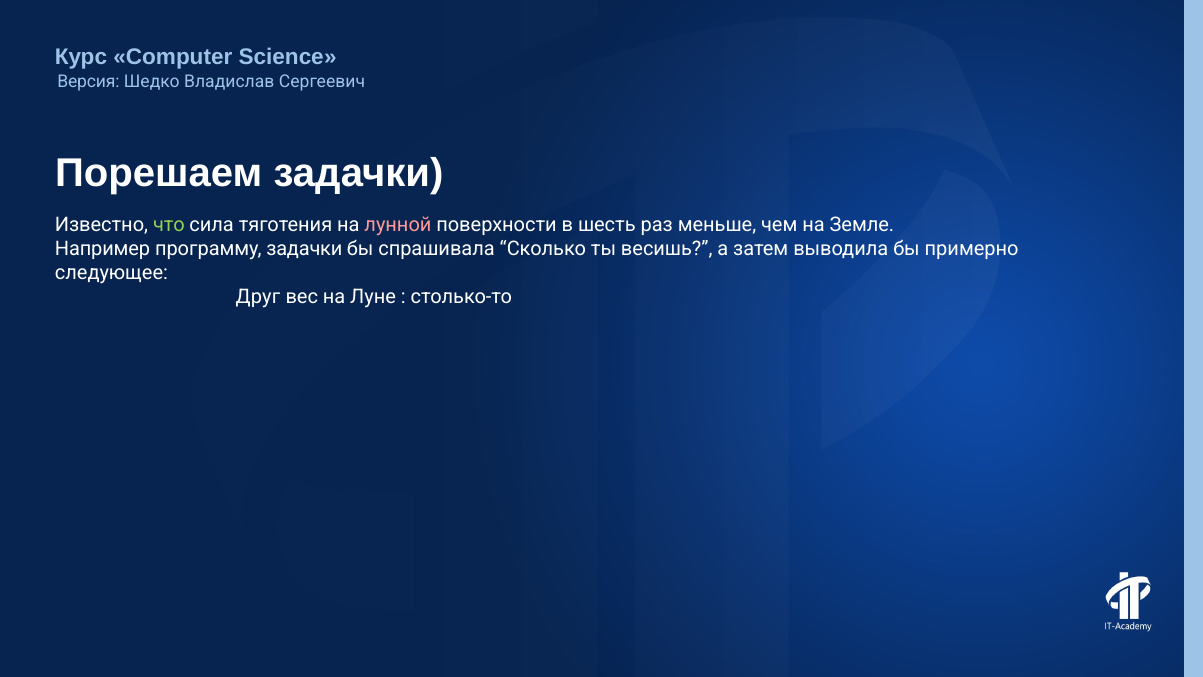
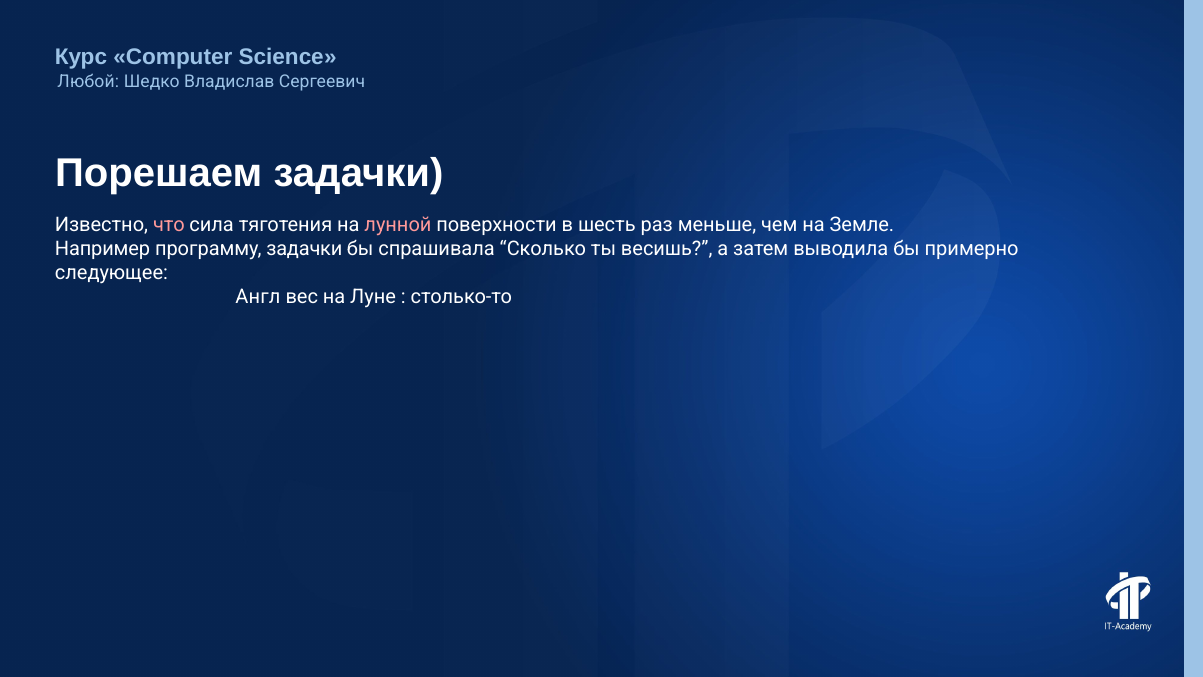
Версия: Версия -> Любой
что colour: light green -> pink
Друг: Друг -> Англ
